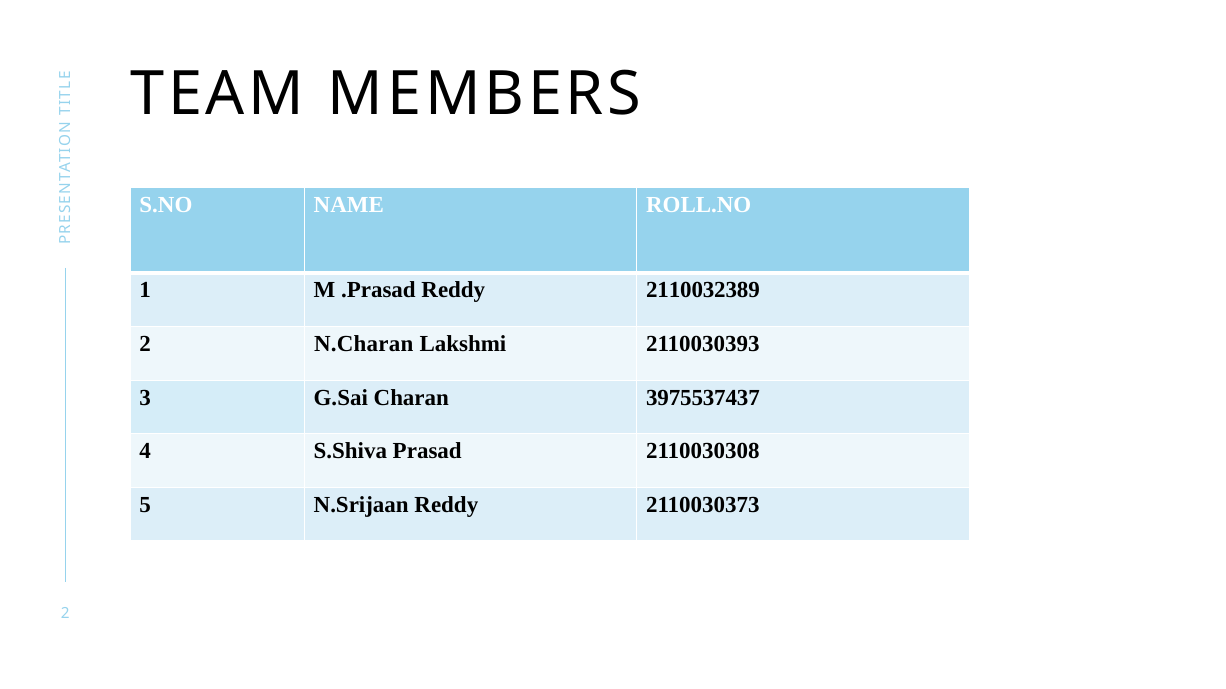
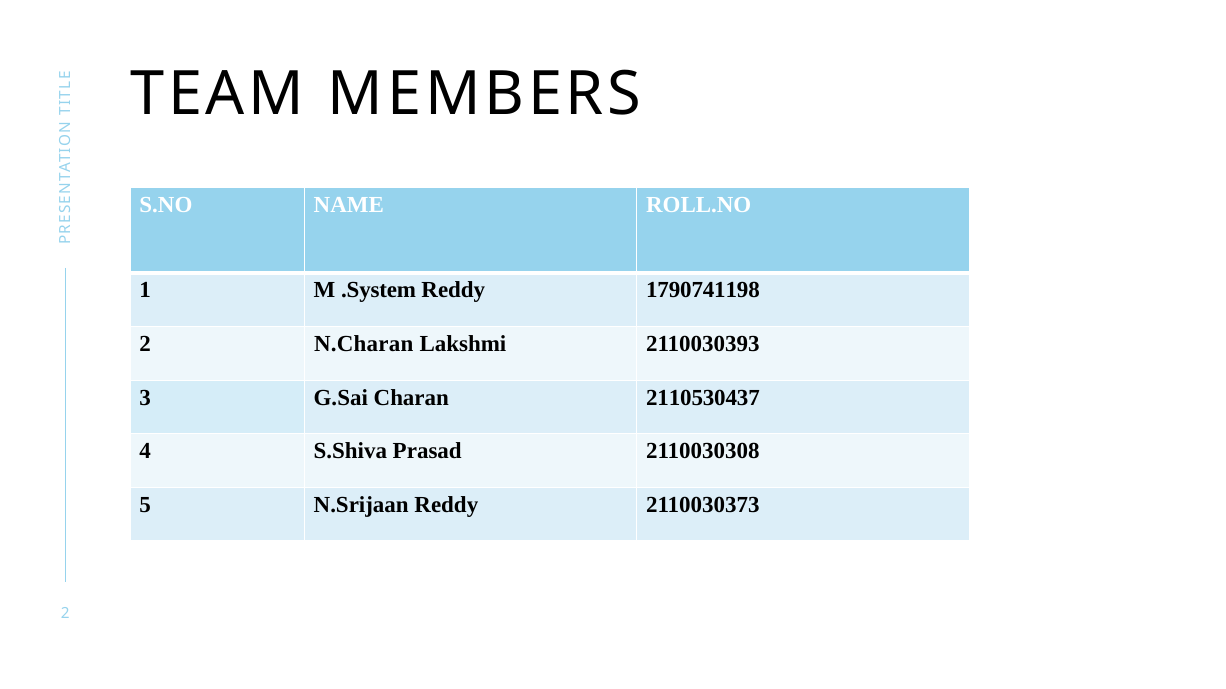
.Prasad: .Prasad -> .System
2110032389: 2110032389 -> 1790741198
3975537437: 3975537437 -> 2110530437
